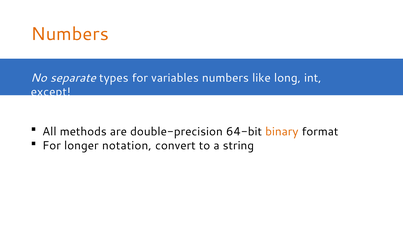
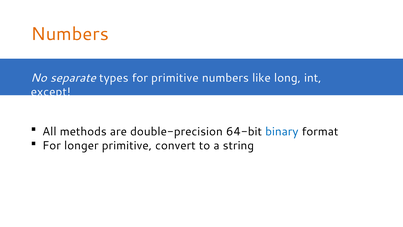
for variables: variables -> primitive
binary colour: orange -> blue
longer notation: notation -> primitive
